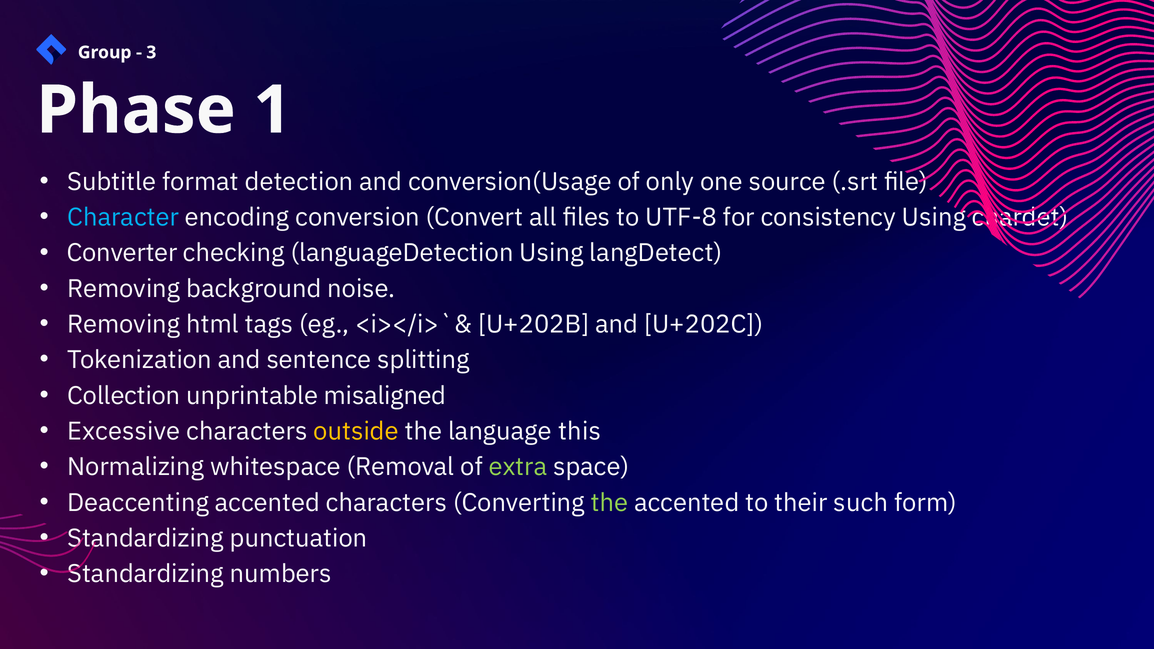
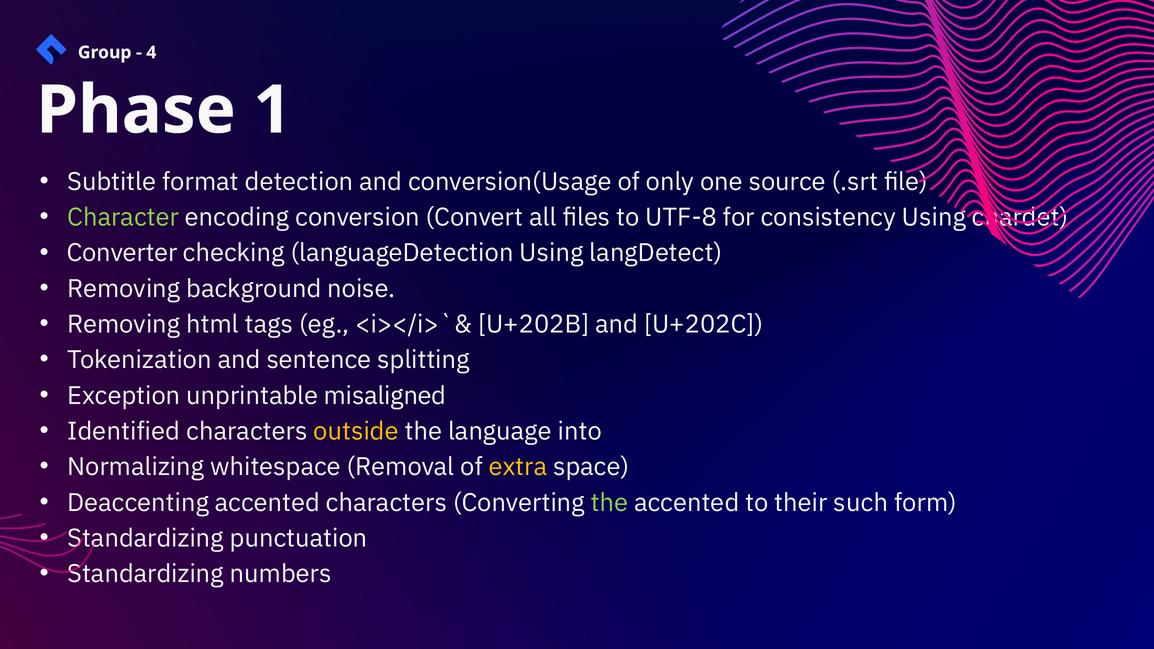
3: 3 -> 4
Character colour: light blue -> light green
Collection: Collection -> Exception
Excessive: Excessive -> Identified
this: this -> into
extra colour: light green -> yellow
